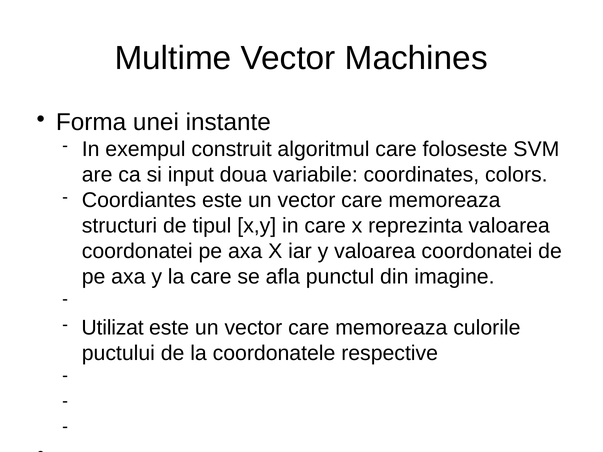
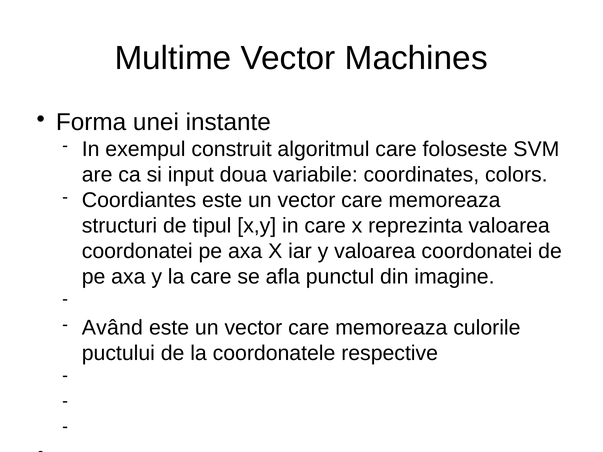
Utilizat: Utilizat -> Având
